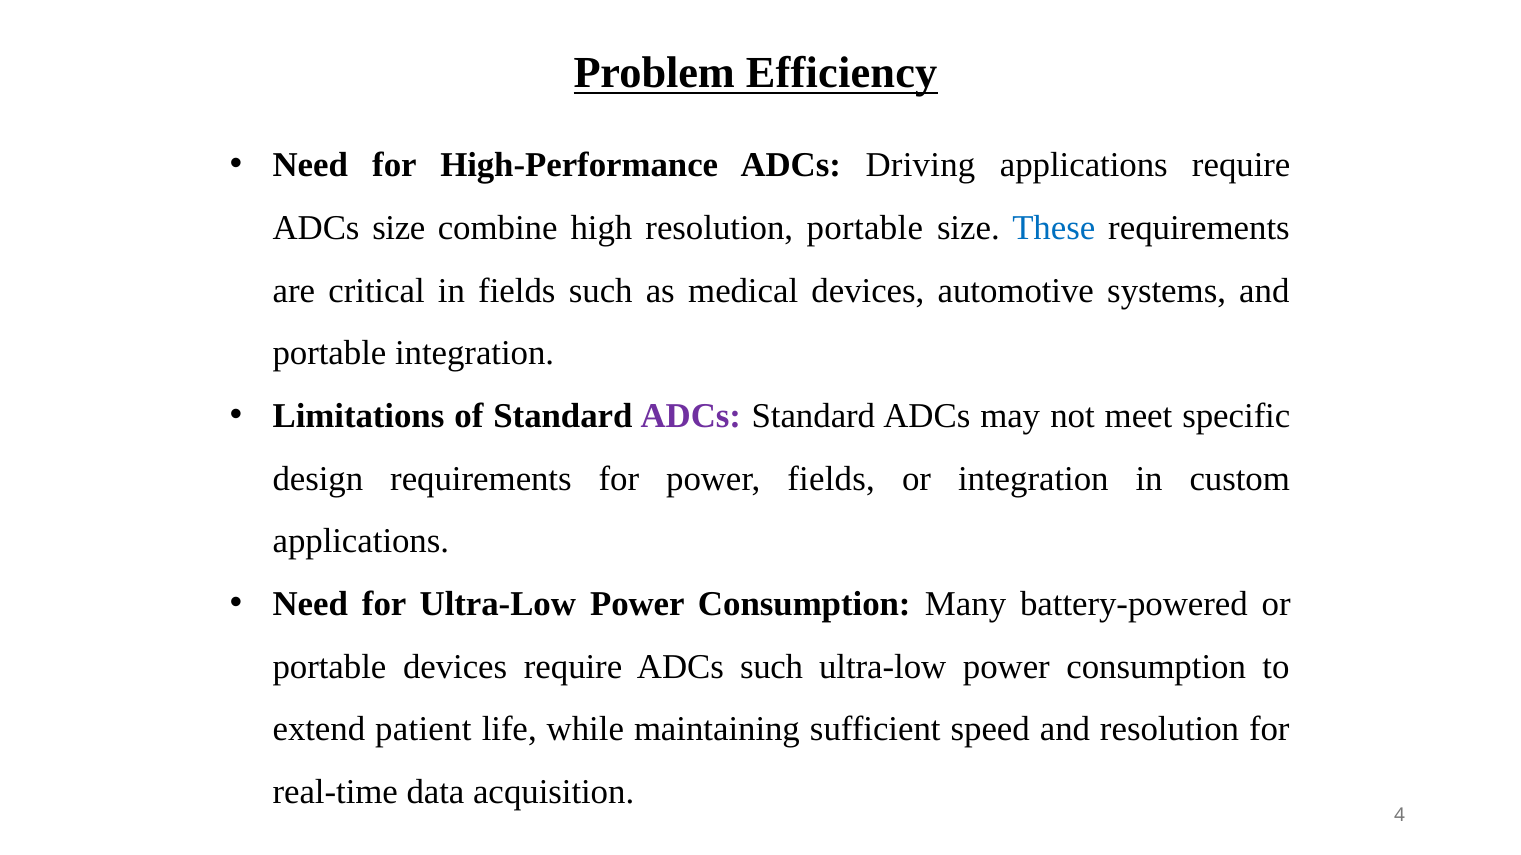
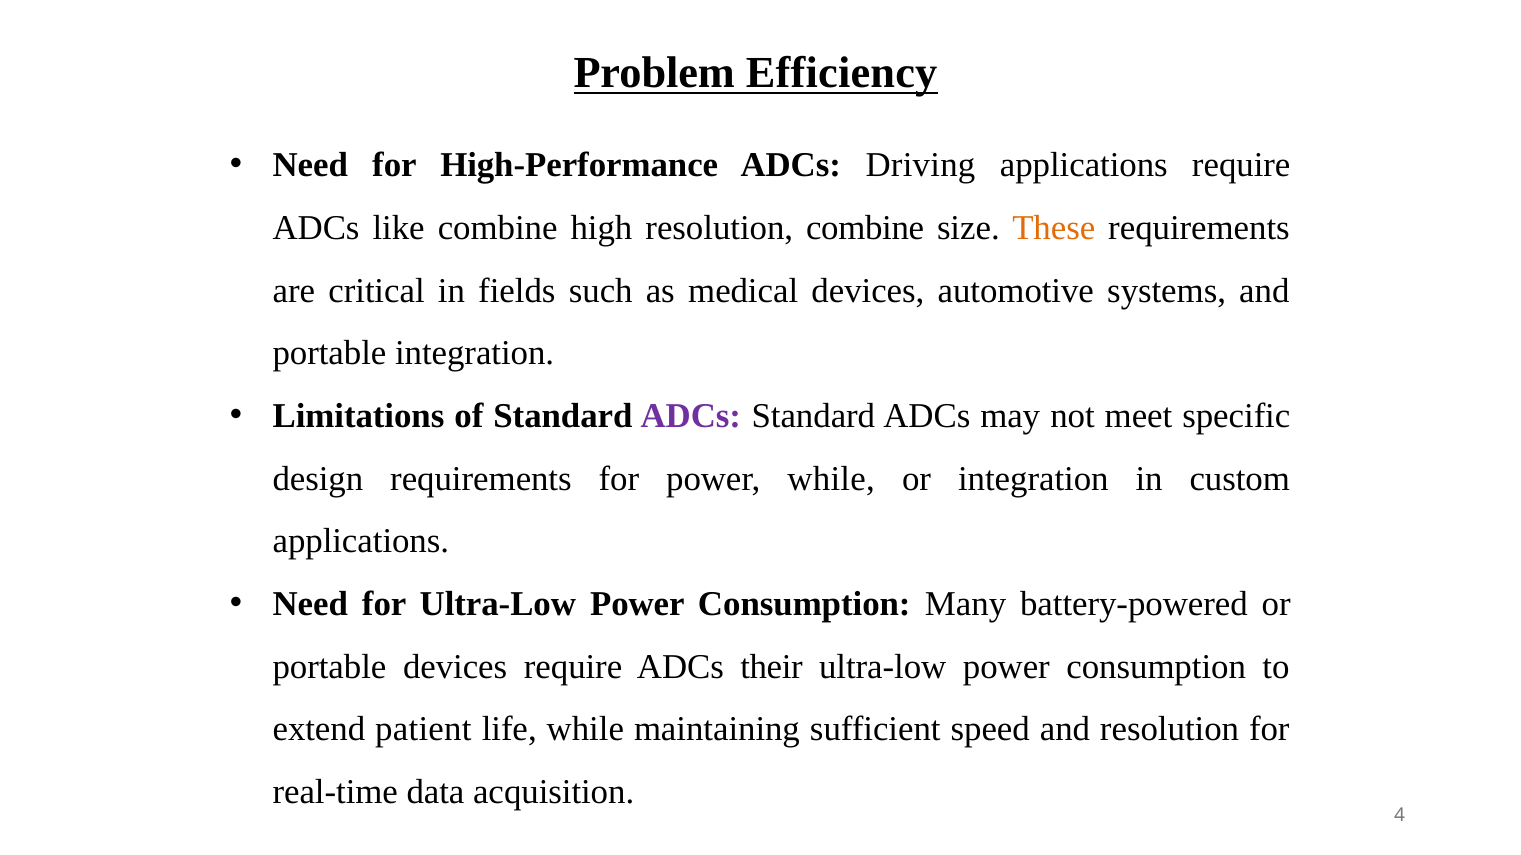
ADCs size: size -> like
resolution portable: portable -> combine
These colour: blue -> orange
power fields: fields -> while
ADCs such: such -> their
